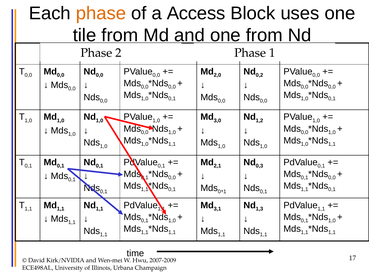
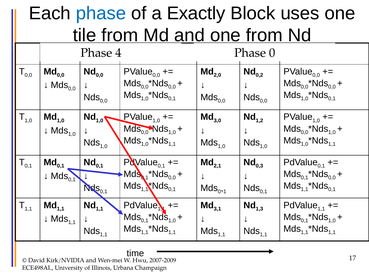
phase at (101, 13) colour: orange -> blue
Access: Access -> Exactly
Phase 2: 2 -> 4
1 at (272, 53): 1 -> 0
